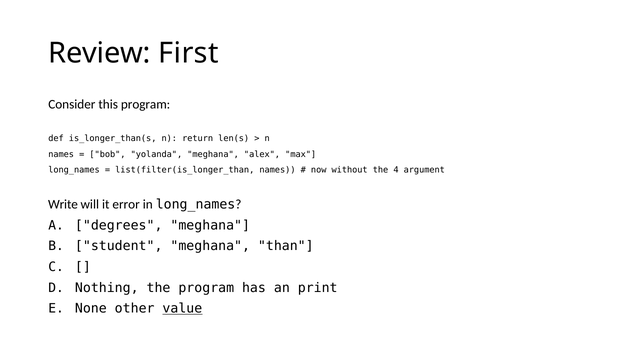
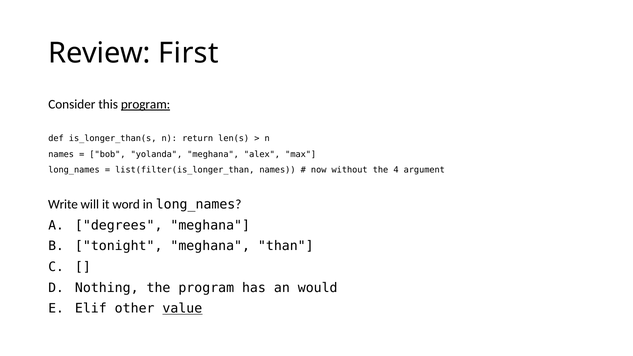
program at (146, 104) underline: none -> present
error: error -> word
student: student -> tonight
print: print -> would
None: None -> Elif
